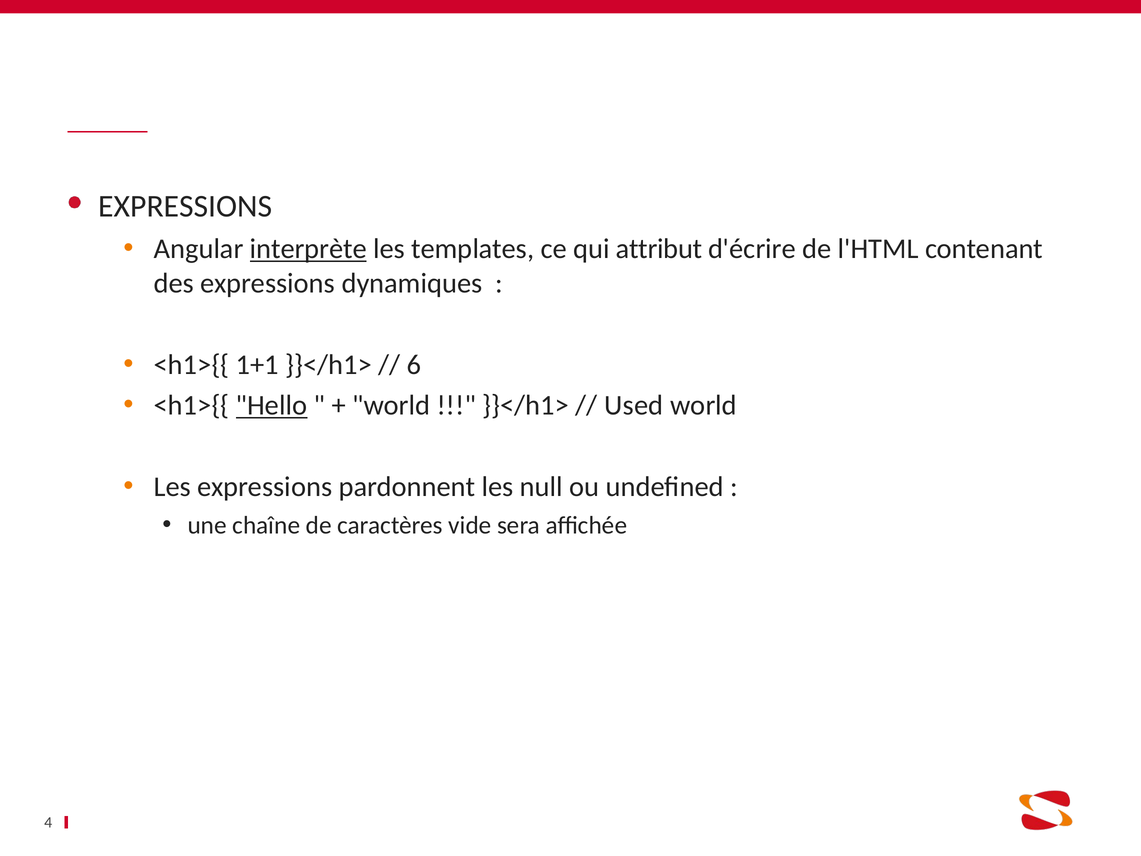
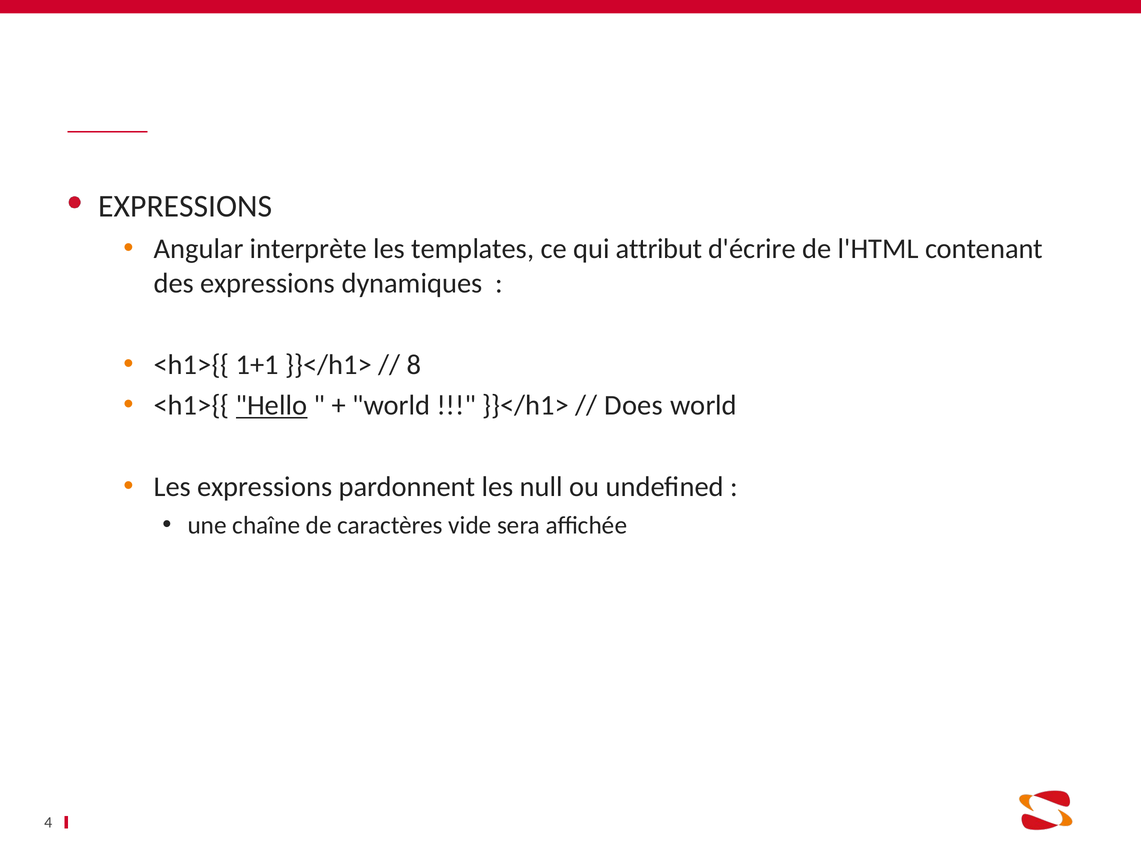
interprète underline: present -> none
6: 6 -> 8
Used: Used -> Does
